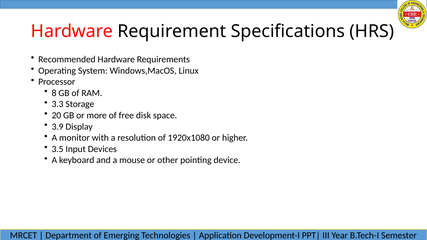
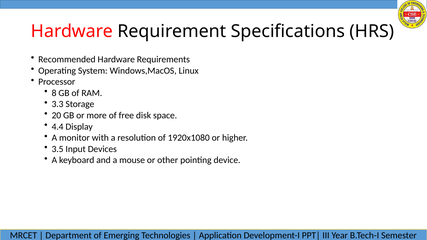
3.9: 3.9 -> 4.4
